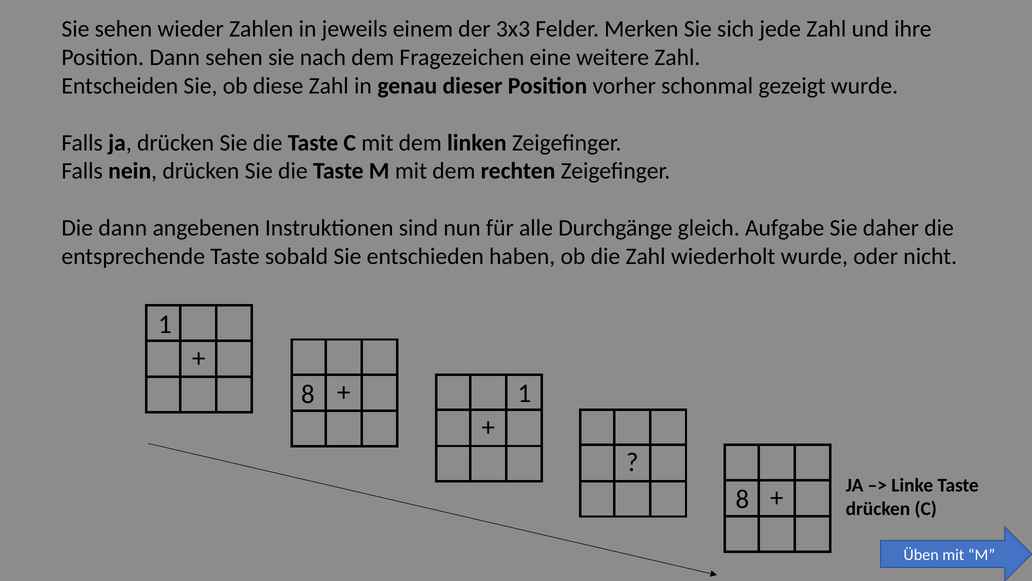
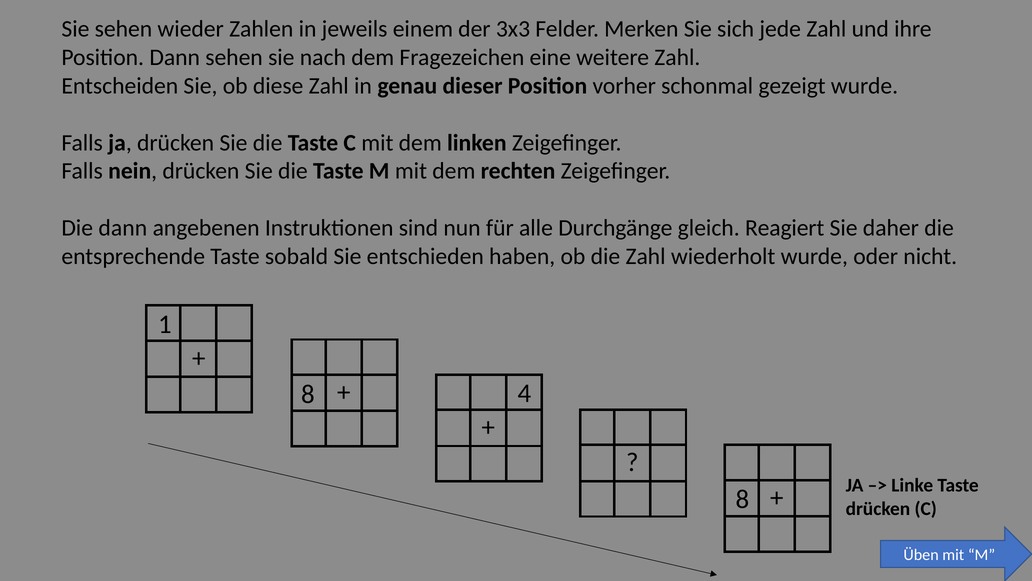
Aufgabe: Aufgabe -> Reagiert
8 1: 1 -> 4
